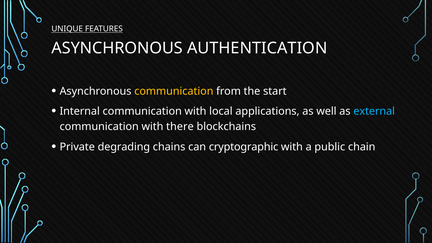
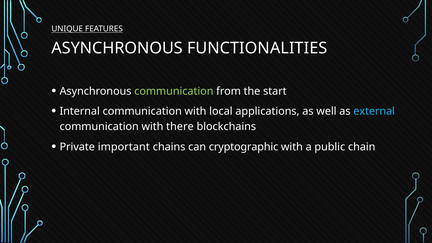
AUTHENTICATION: AUTHENTICATION -> FUNCTIONALITIES
communication at (174, 91) colour: yellow -> light green
degrading: degrading -> important
